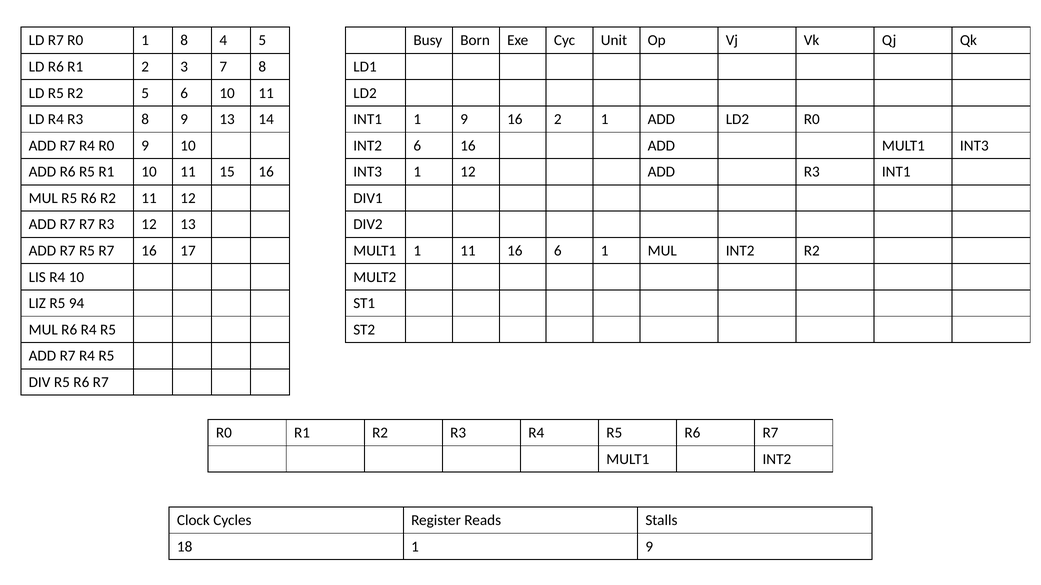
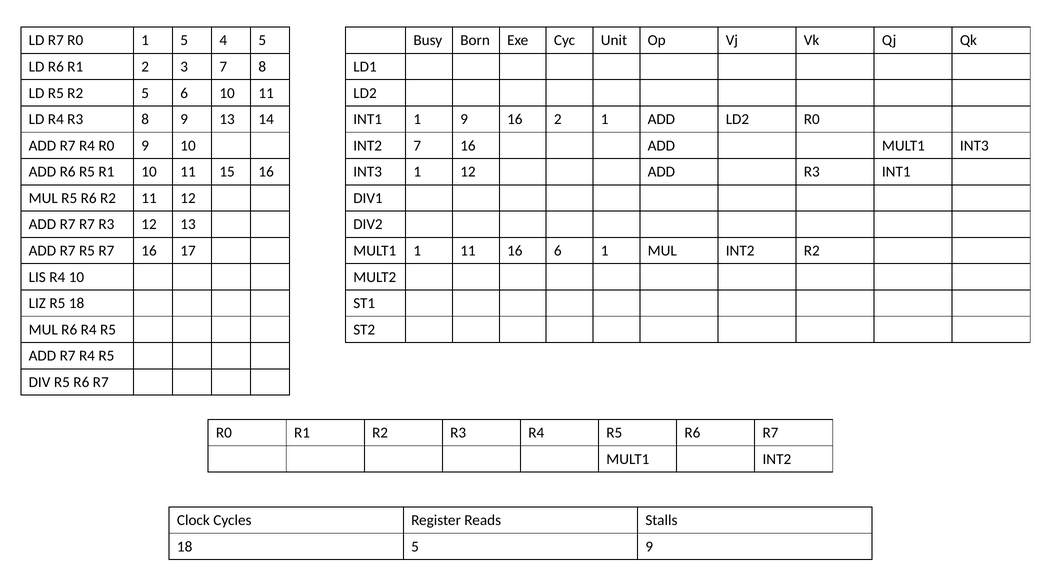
1 8: 8 -> 5
INT2 6: 6 -> 7
R5 94: 94 -> 18
18 1: 1 -> 5
